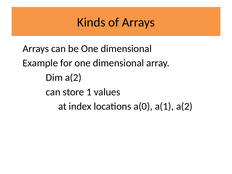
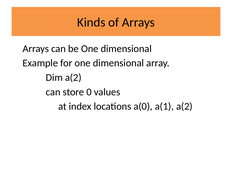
1: 1 -> 0
